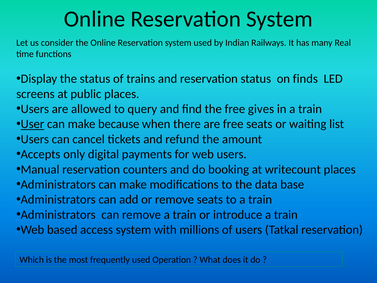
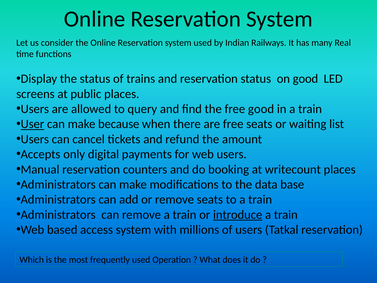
on finds: finds -> good
free gives: gives -> good
introduce underline: none -> present
